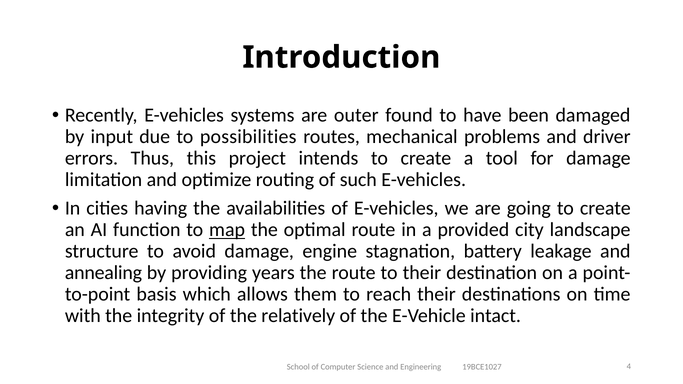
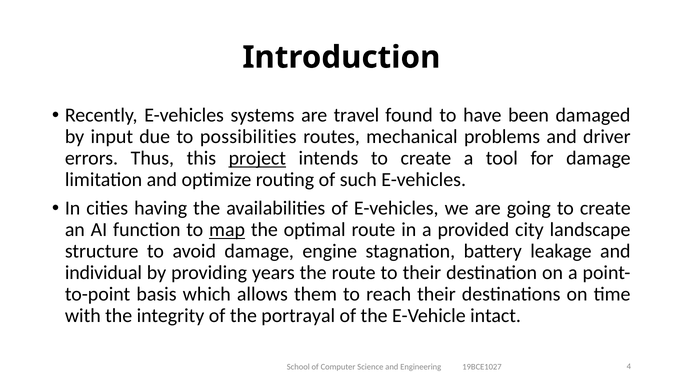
outer: outer -> travel
project underline: none -> present
annealing: annealing -> individual
relatively: relatively -> portrayal
